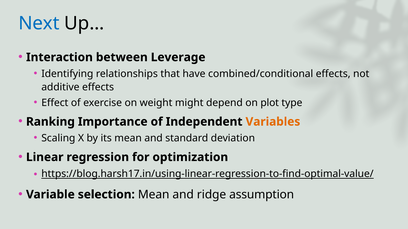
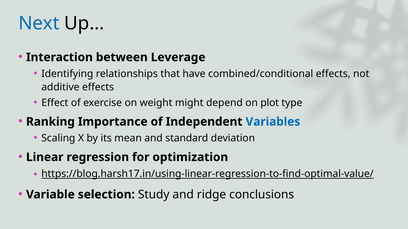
Variables colour: orange -> blue
selection Mean: Mean -> Study
assumption: assumption -> conclusions
